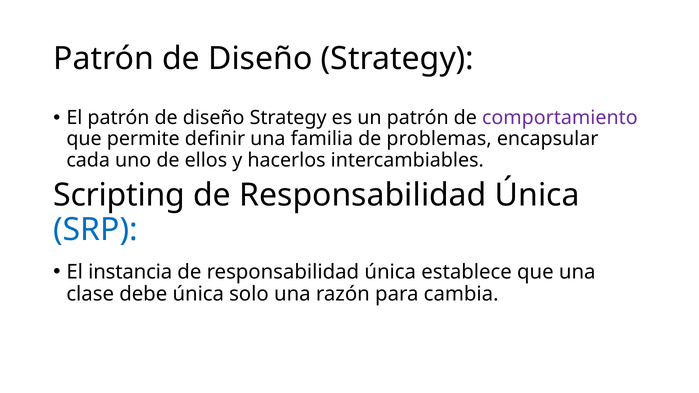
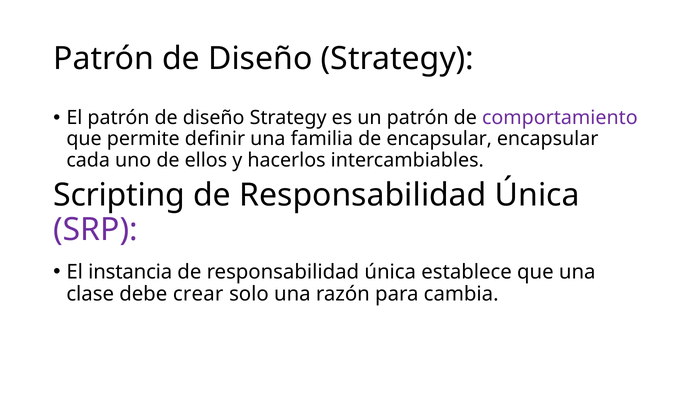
de problemas: problemas -> encapsular
SRP colour: blue -> purple
debe única: única -> crear
